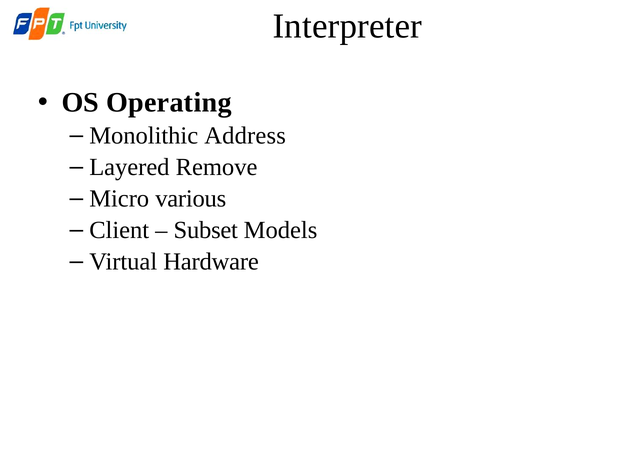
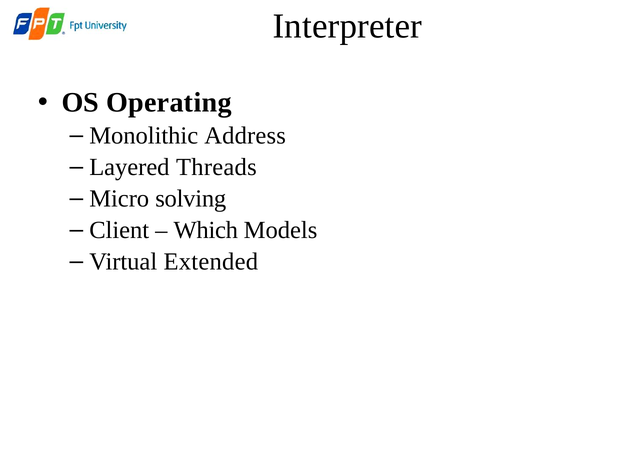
Remove: Remove -> Threads
various: various -> solving
Subset: Subset -> Which
Hardware: Hardware -> Extended
